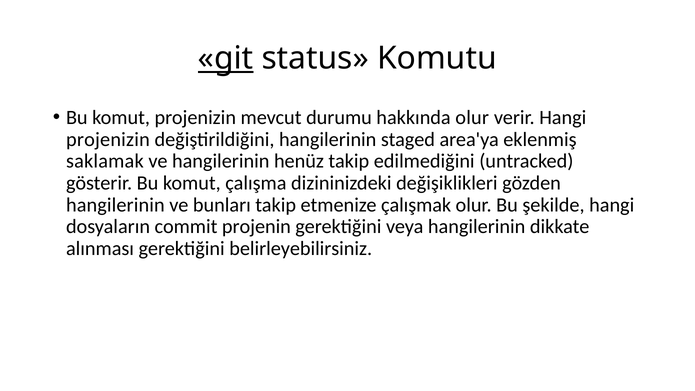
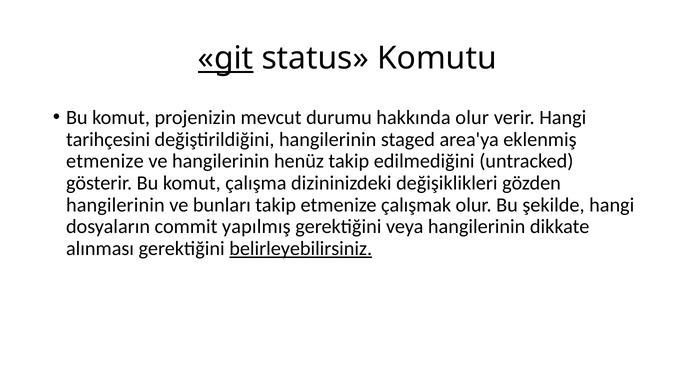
projenizin at (108, 139): projenizin -> tarihçesini
saklamak at (105, 161): saklamak -> etmenize
projenin: projenin -> yapılmış
belirleyebilirsiniz underline: none -> present
